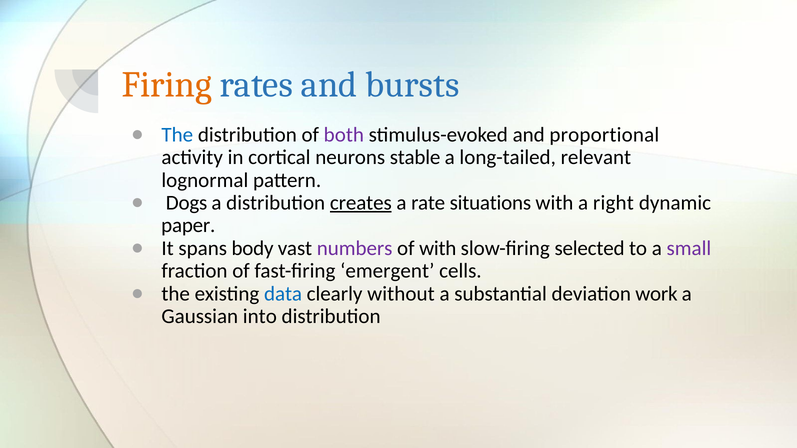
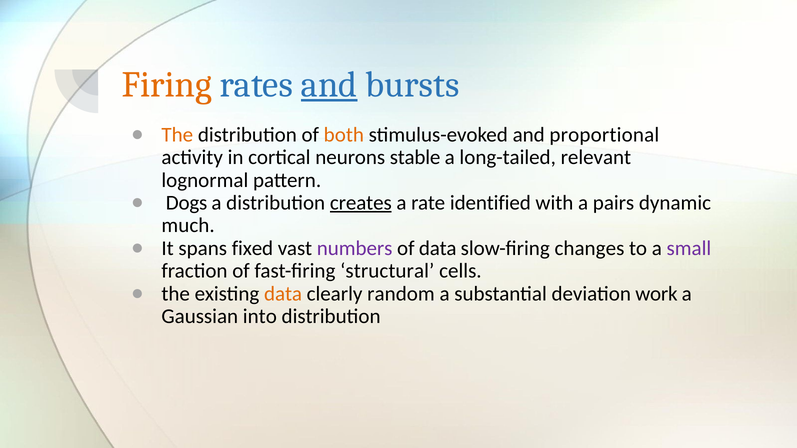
and at (329, 85) underline: none -> present
The at (177, 135) colour: blue -> orange
both colour: purple -> orange
situations: situations -> identified
right: right -> pairs
paper: paper -> much
body: body -> fixed
of with: with -> data
selected: selected -> changes
emergent: emergent -> structural
data at (283, 294) colour: blue -> orange
without: without -> random
